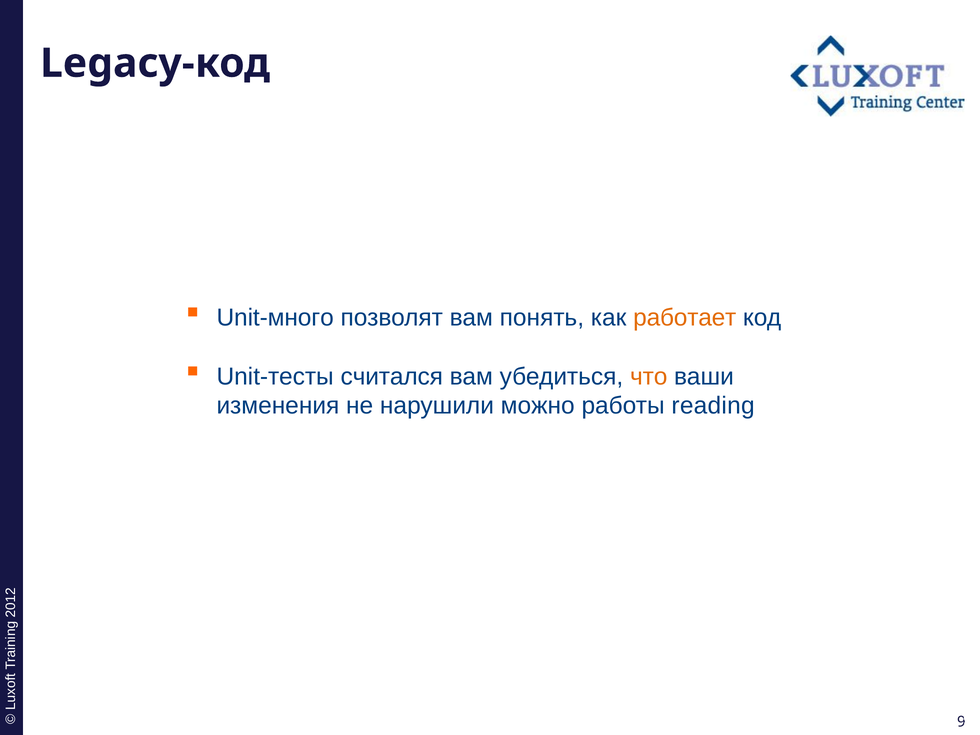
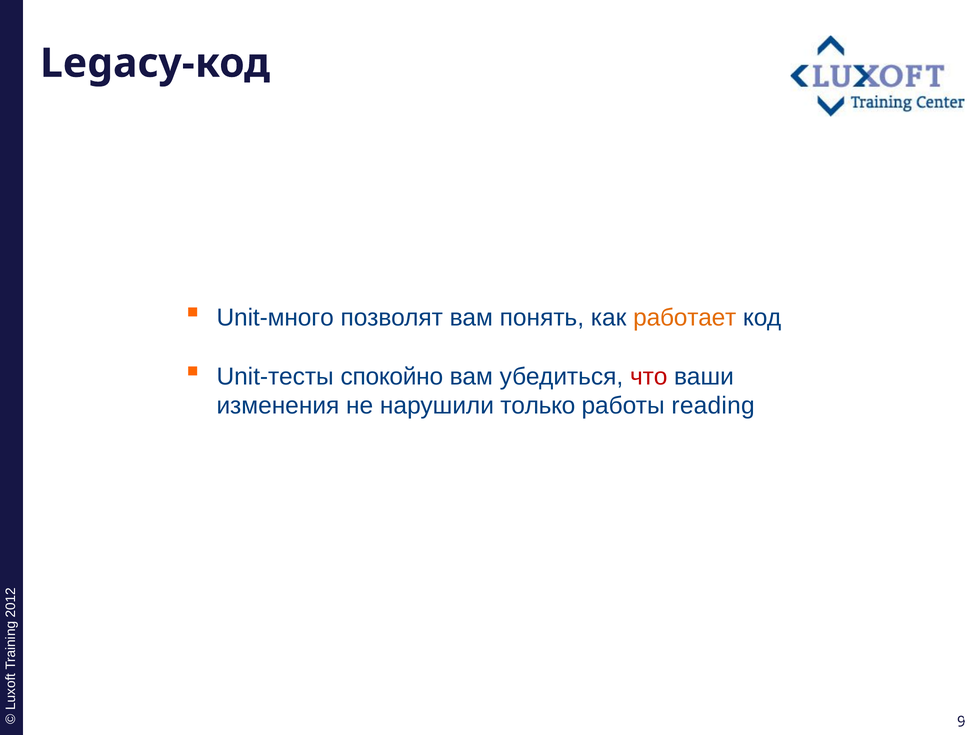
считался: считался -> спокойно
что colour: orange -> red
можно: можно -> только
